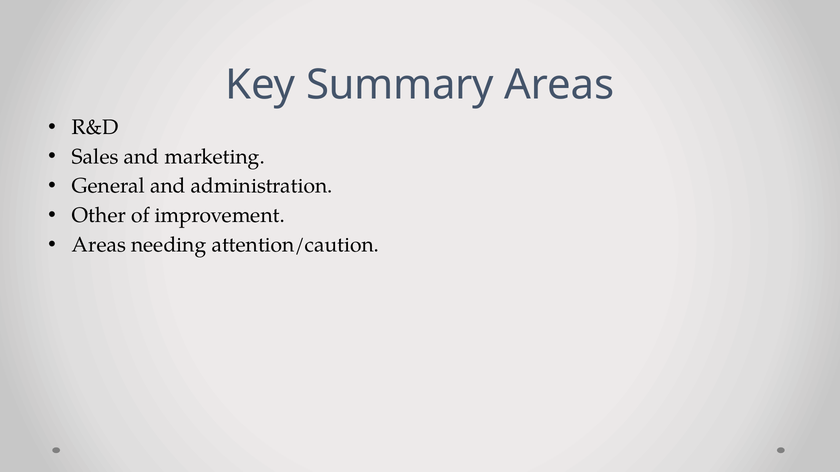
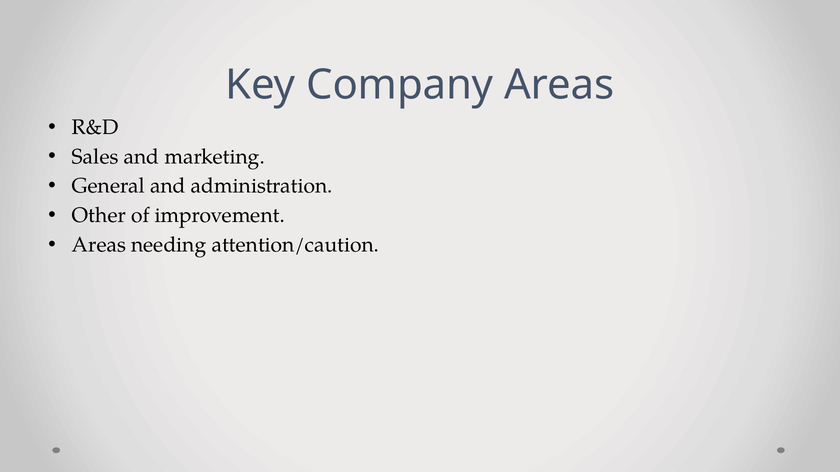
Summary: Summary -> Company
